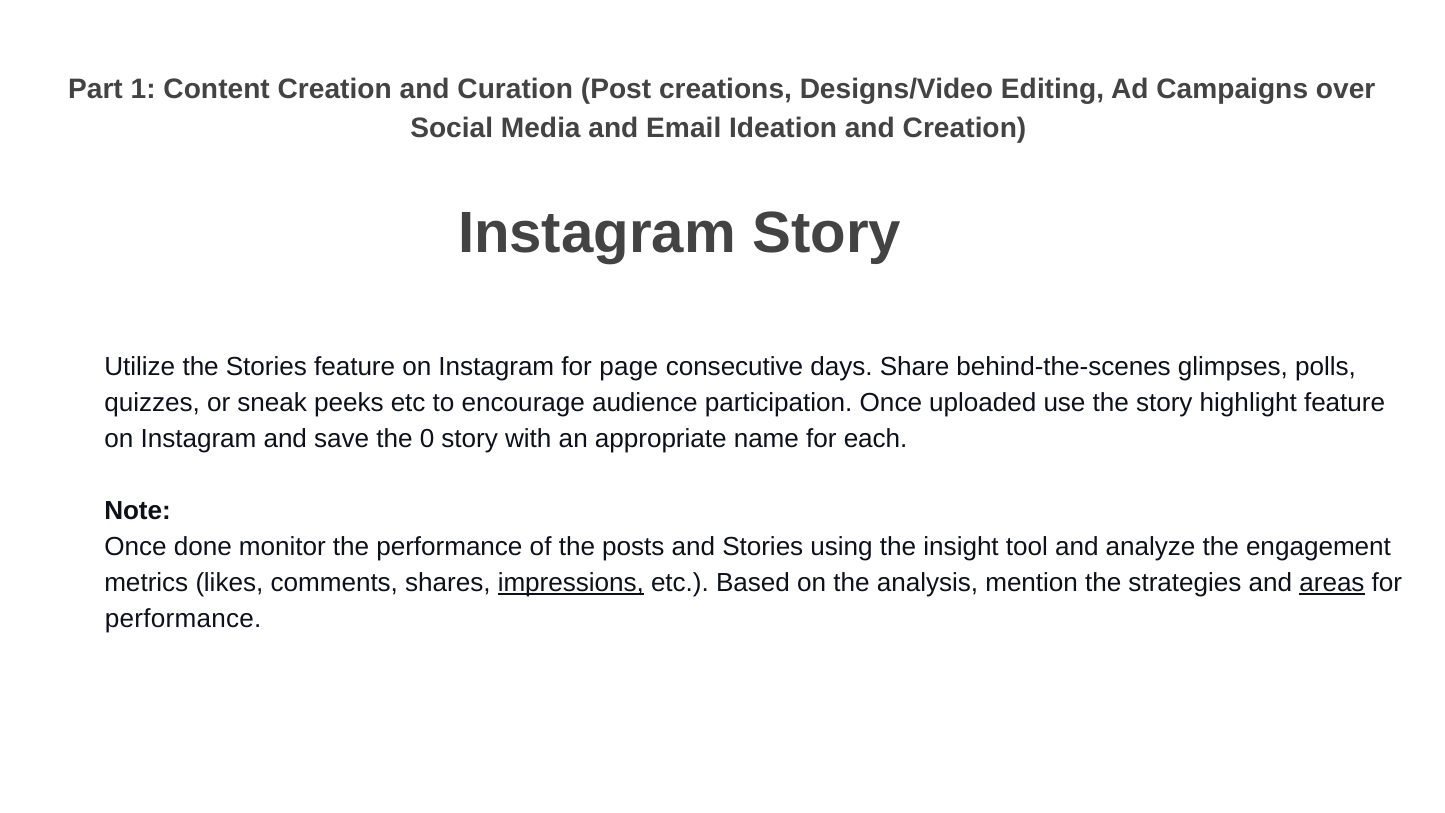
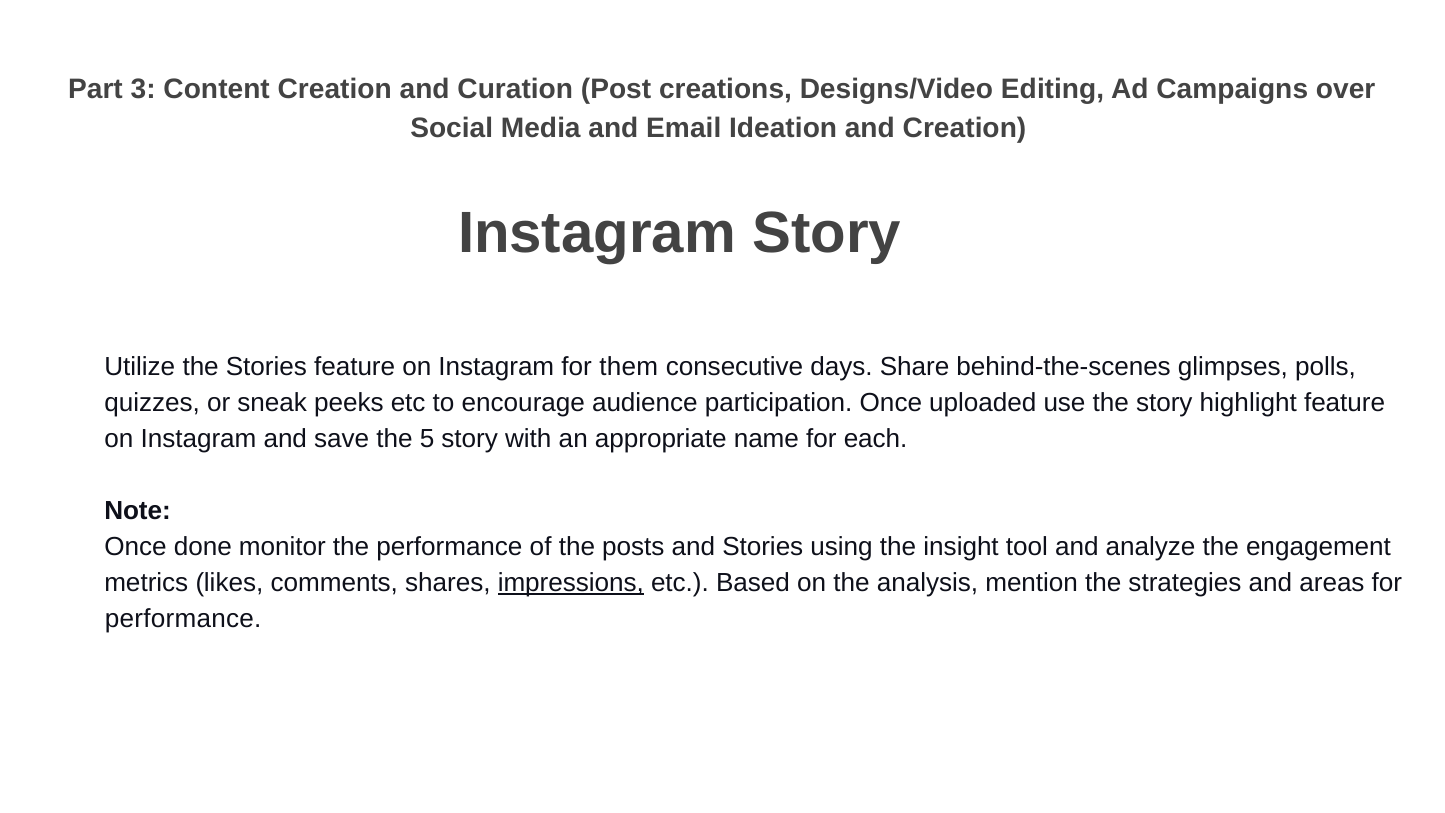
1: 1 -> 3
page: page -> them
0: 0 -> 5
areas underline: present -> none
